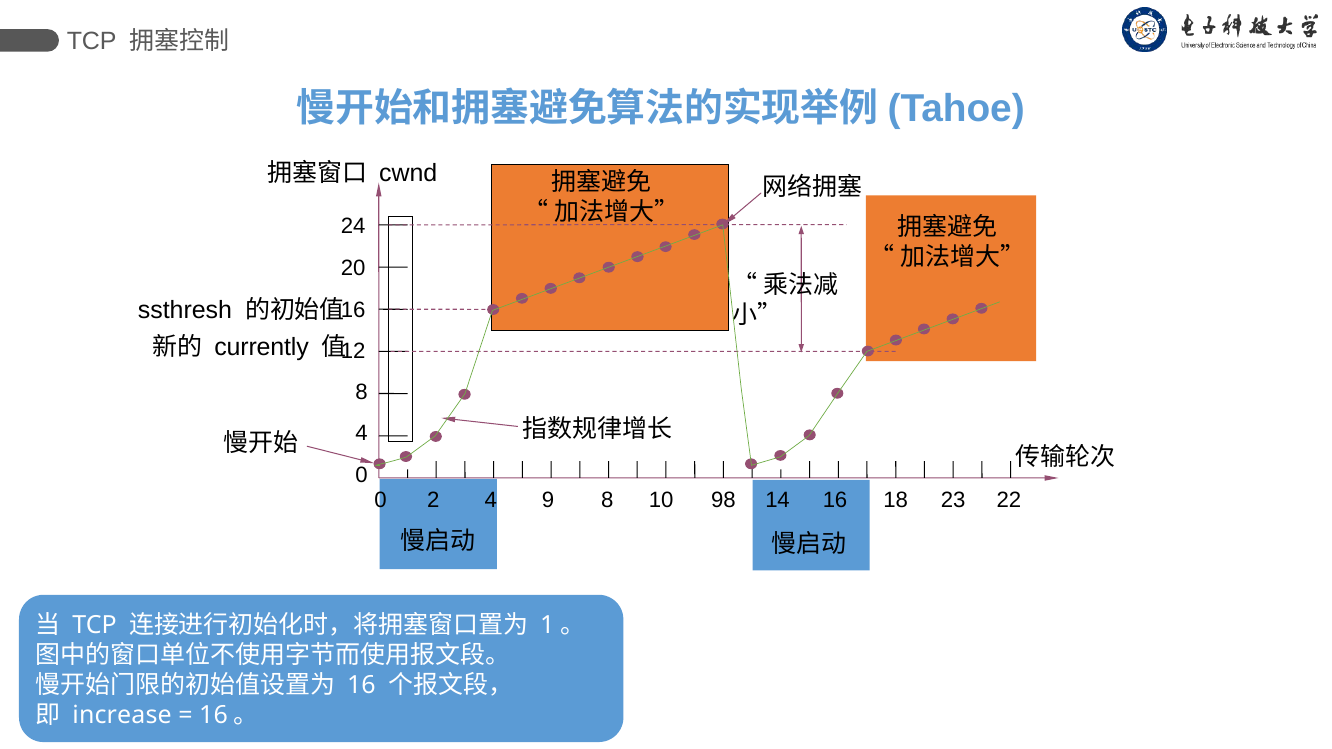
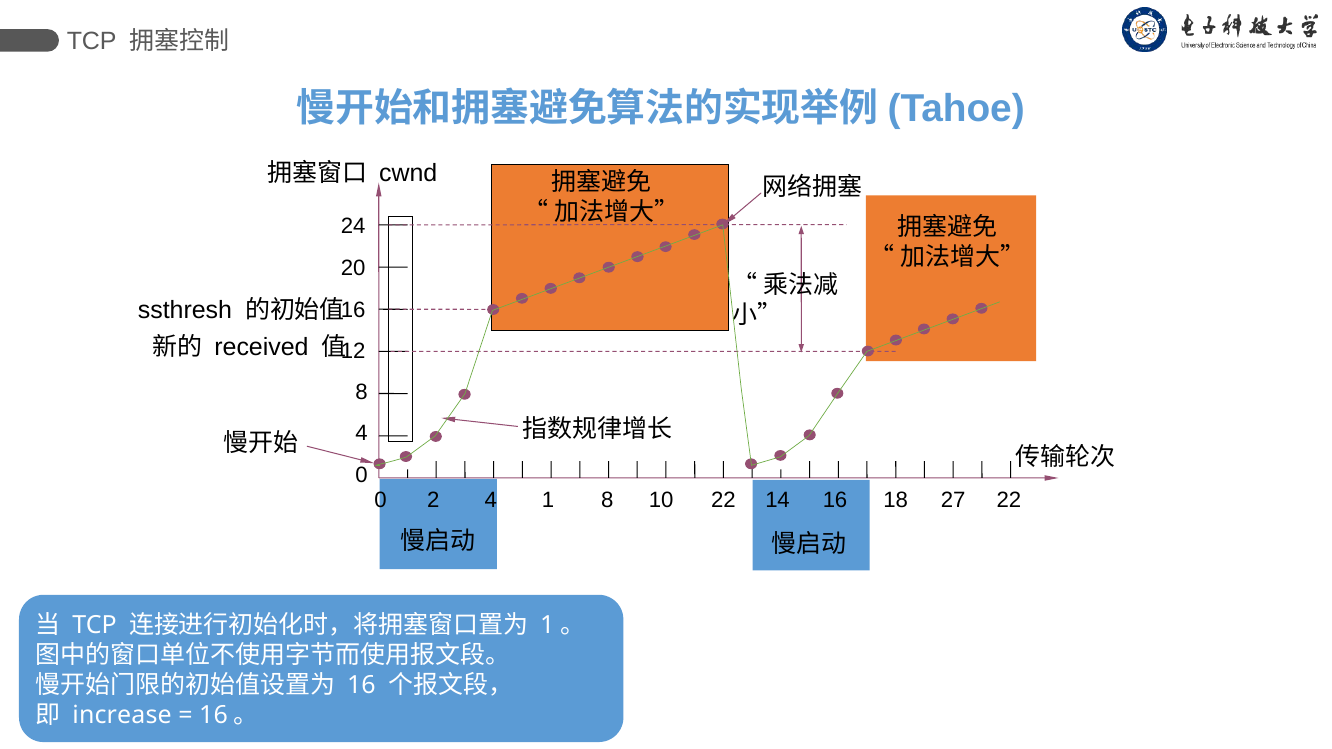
currently: currently -> received
9: 9 -> 1
10 98: 98 -> 22
23: 23 -> 27
